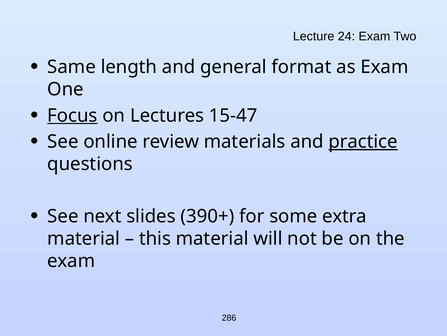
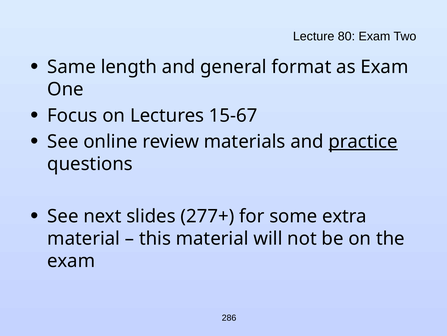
24: 24 -> 80
Focus underline: present -> none
15-47: 15-47 -> 15-67
390+: 390+ -> 277+
